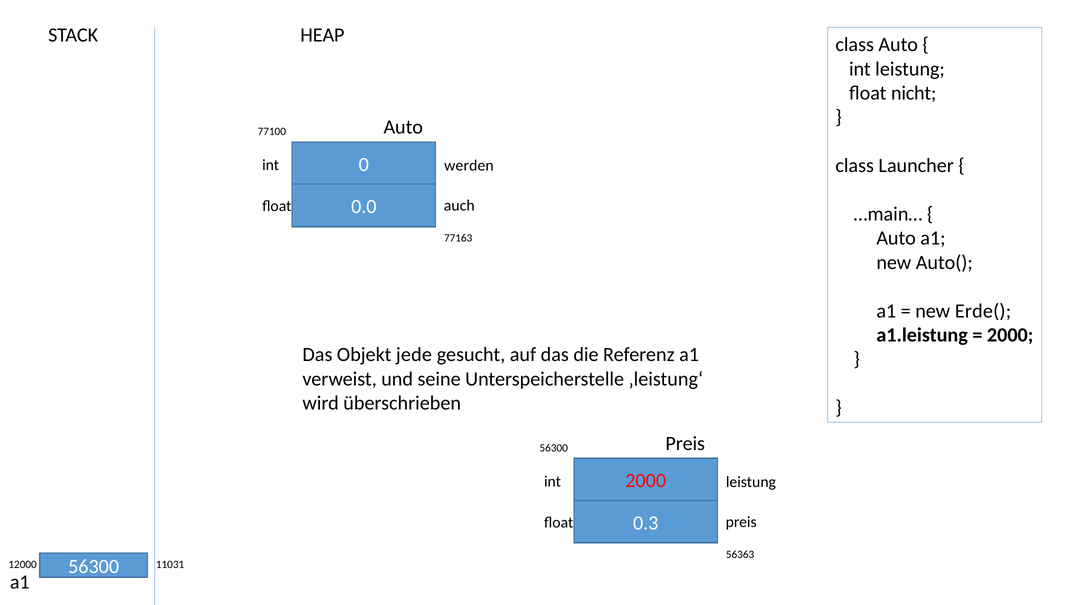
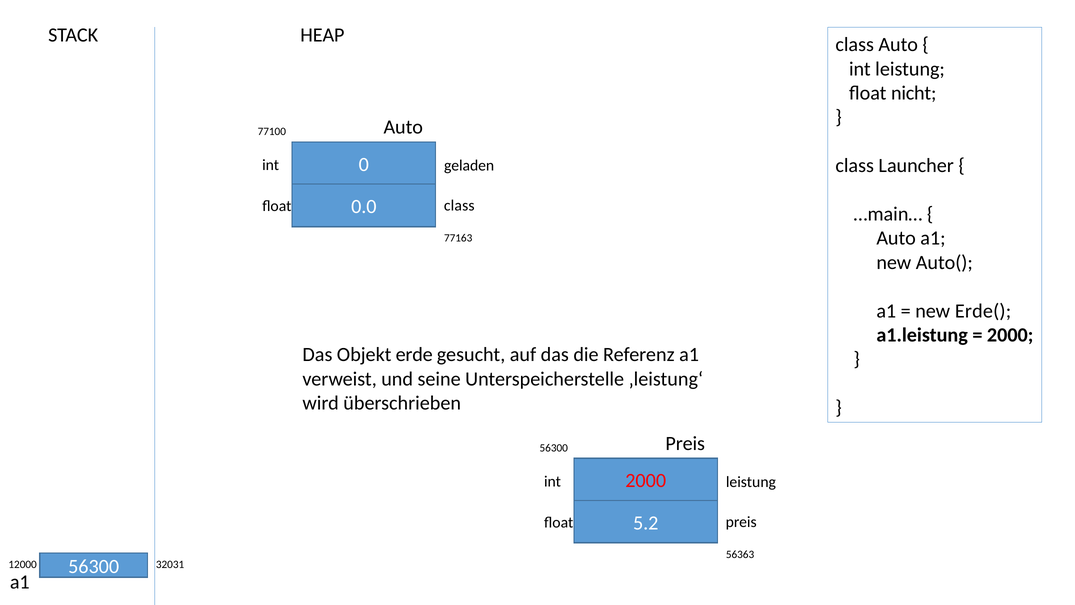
werden: werden -> geladen
auch at (459, 206): auch -> class
jede: jede -> erde
0.3: 0.3 -> 5.2
11031: 11031 -> 32031
